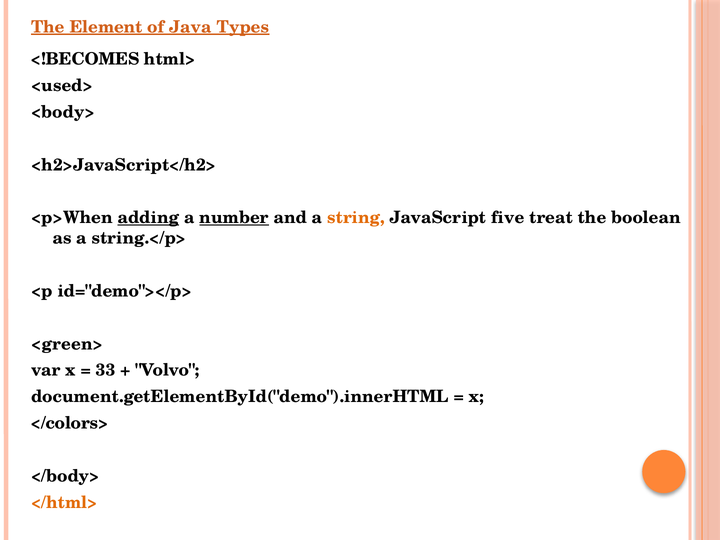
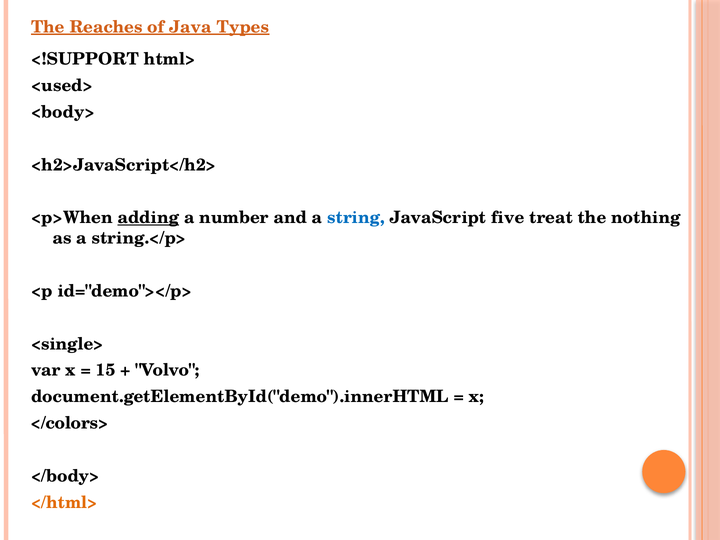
Element: Element -> Reaches
<!BECOMES: <!BECOMES -> <!SUPPORT
number underline: present -> none
string colour: orange -> blue
boolean: boolean -> nothing
<green>: <green> -> <single>
33: 33 -> 15
